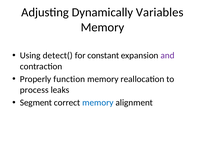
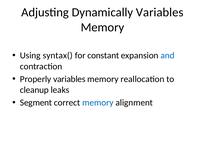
detect(: detect( -> syntax(
and colour: purple -> blue
Properly function: function -> variables
process: process -> cleanup
